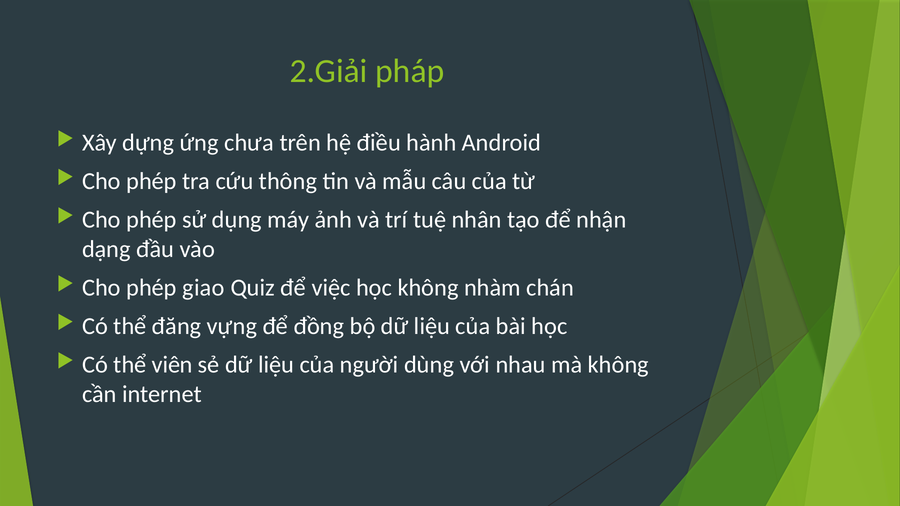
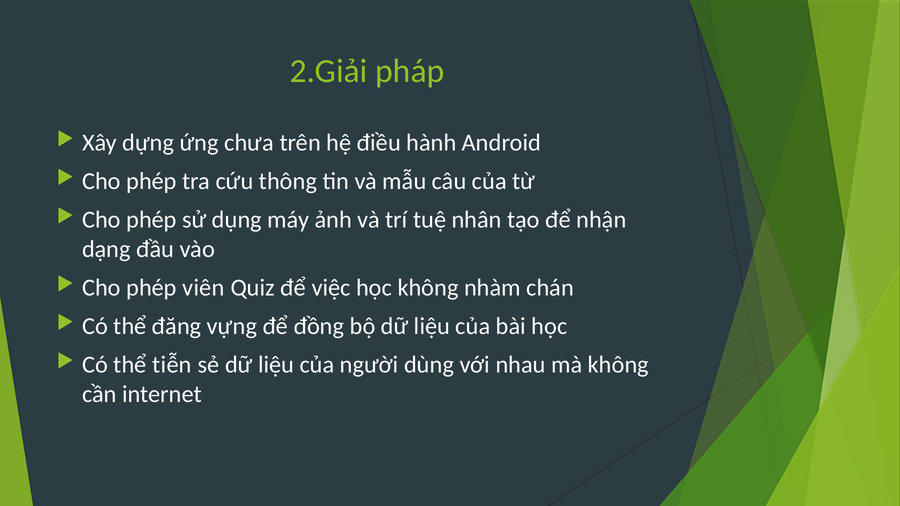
giao: giao -> viên
viên: viên -> tiễn
